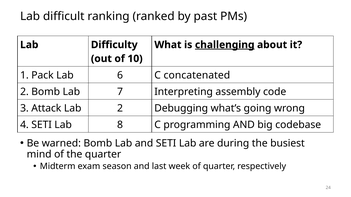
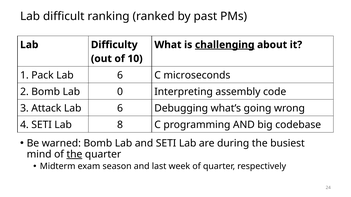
concatenated: concatenated -> microseconds
7: 7 -> 0
Attack Lab 2: 2 -> 6
the at (74, 155) underline: none -> present
